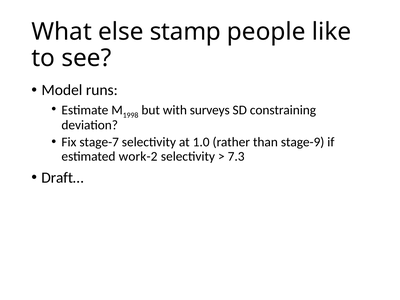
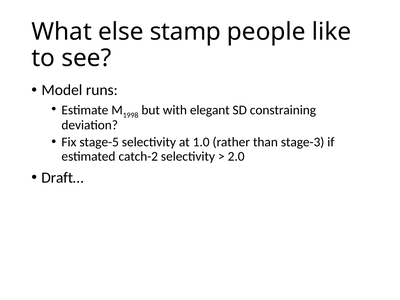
surveys: surveys -> elegant
stage-7: stage-7 -> stage-5
stage-9: stage-9 -> stage-3
work-2: work-2 -> catch-2
7.3: 7.3 -> 2.0
